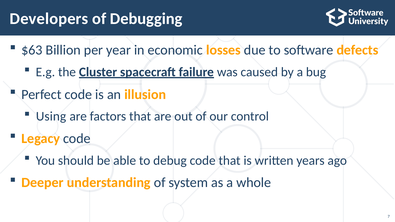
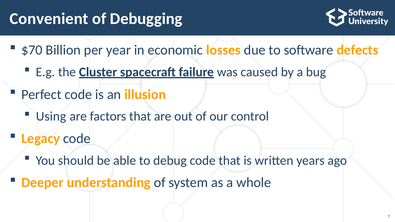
Developers: Developers -> Convenient
$63: $63 -> $70
